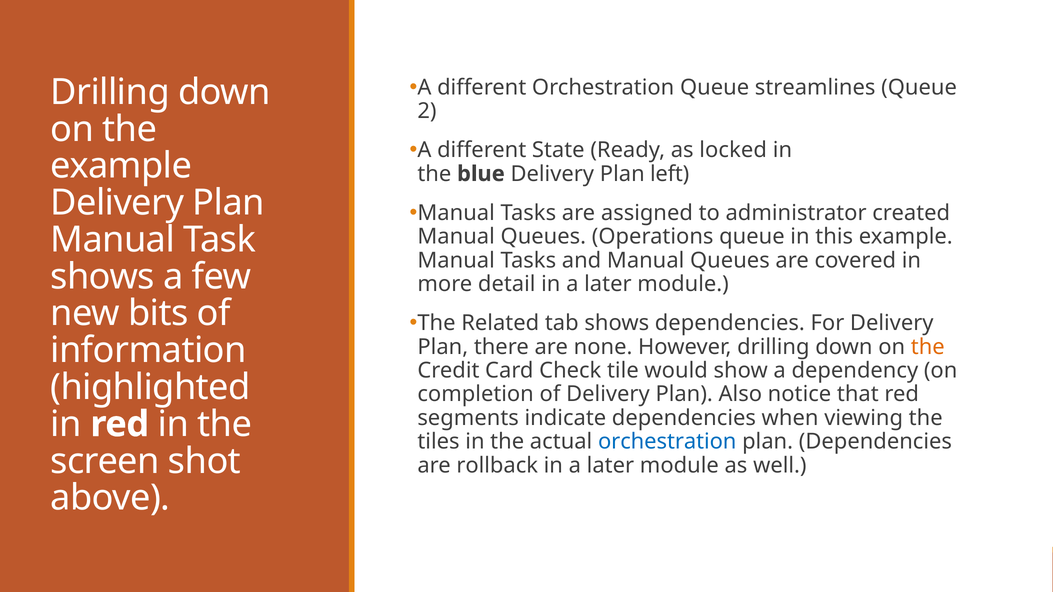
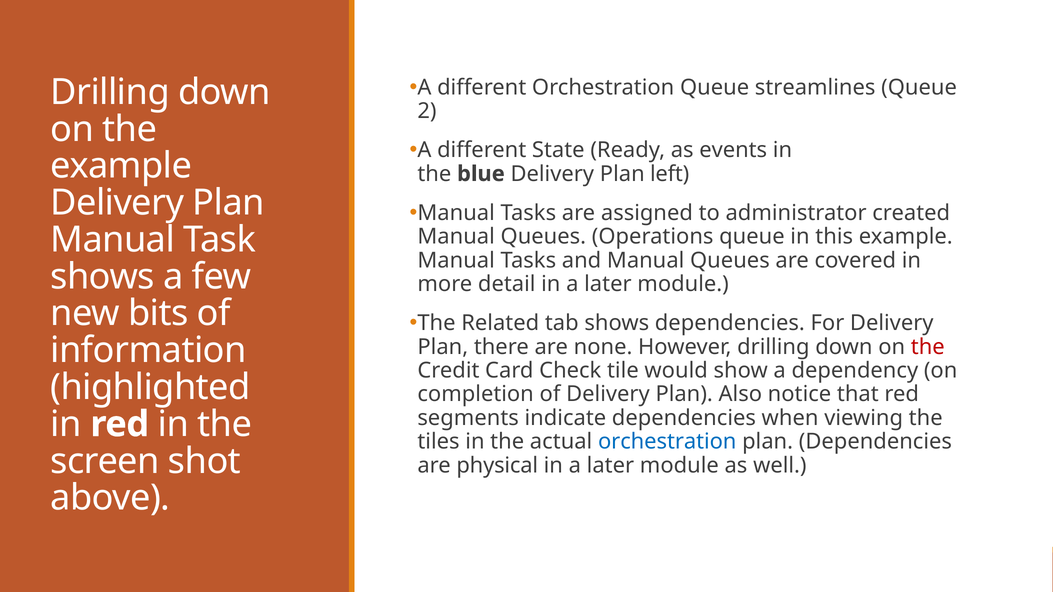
locked: locked -> events
the at (928, 347) colour: orange -> red
rollback: rollback -> physical
